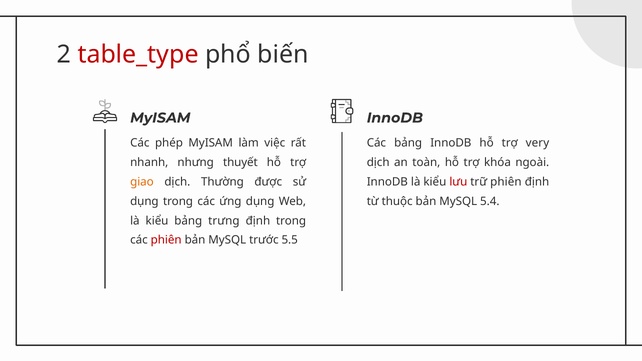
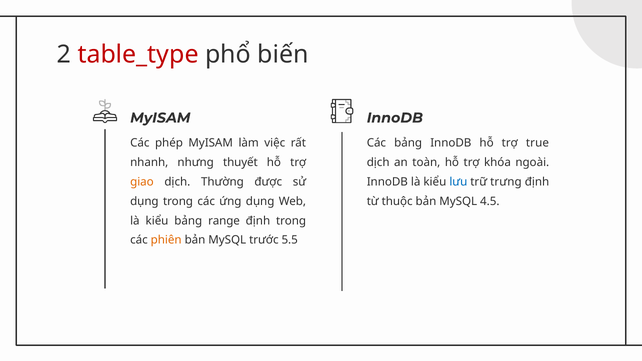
very: very -> true
lưu colour: red -> blue
trữ phiên: phiên -> trưng
5.4: 5.4 -> 4.5
trưng: trưng -> range
phiên at (166, 240) colour: red -> orange
